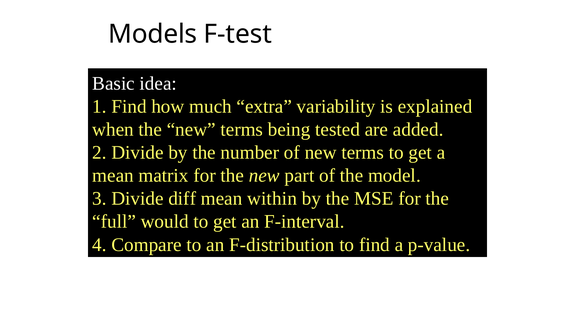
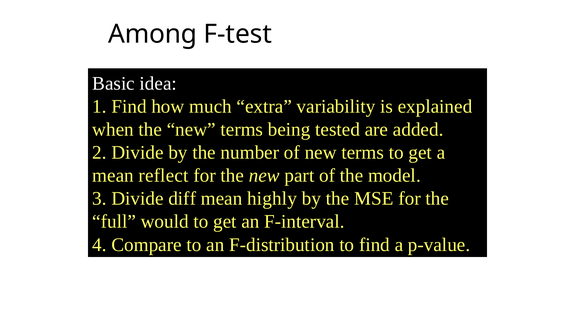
Models: Models -> Among
matrix: matrix -> reflect
within: within -> highly
